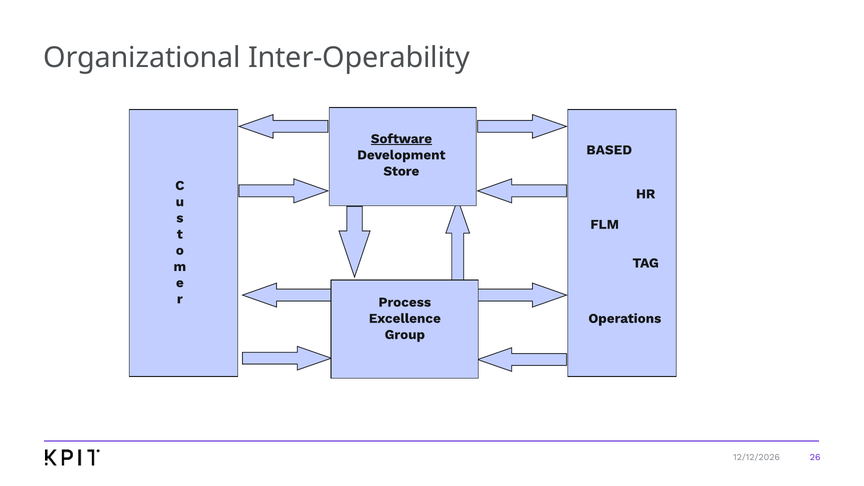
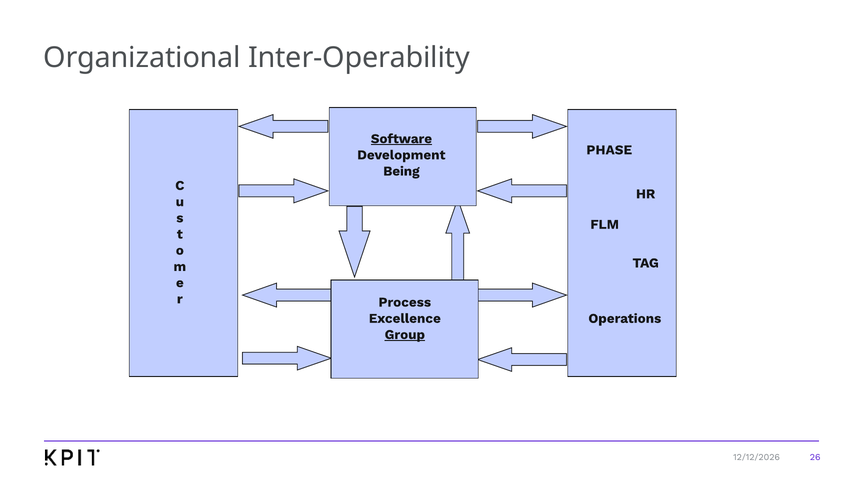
BASED: BASED -> PHASE
Store: Store -> Being
Group underline: none -> present
